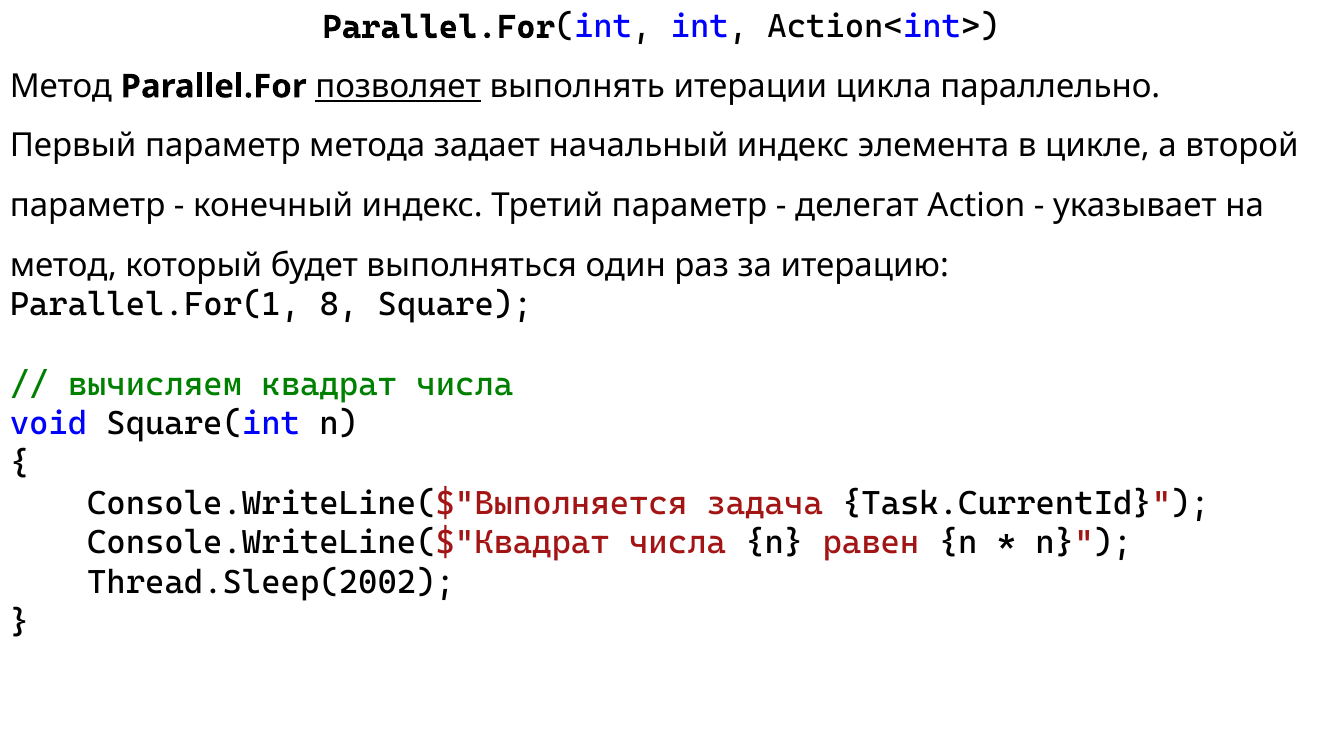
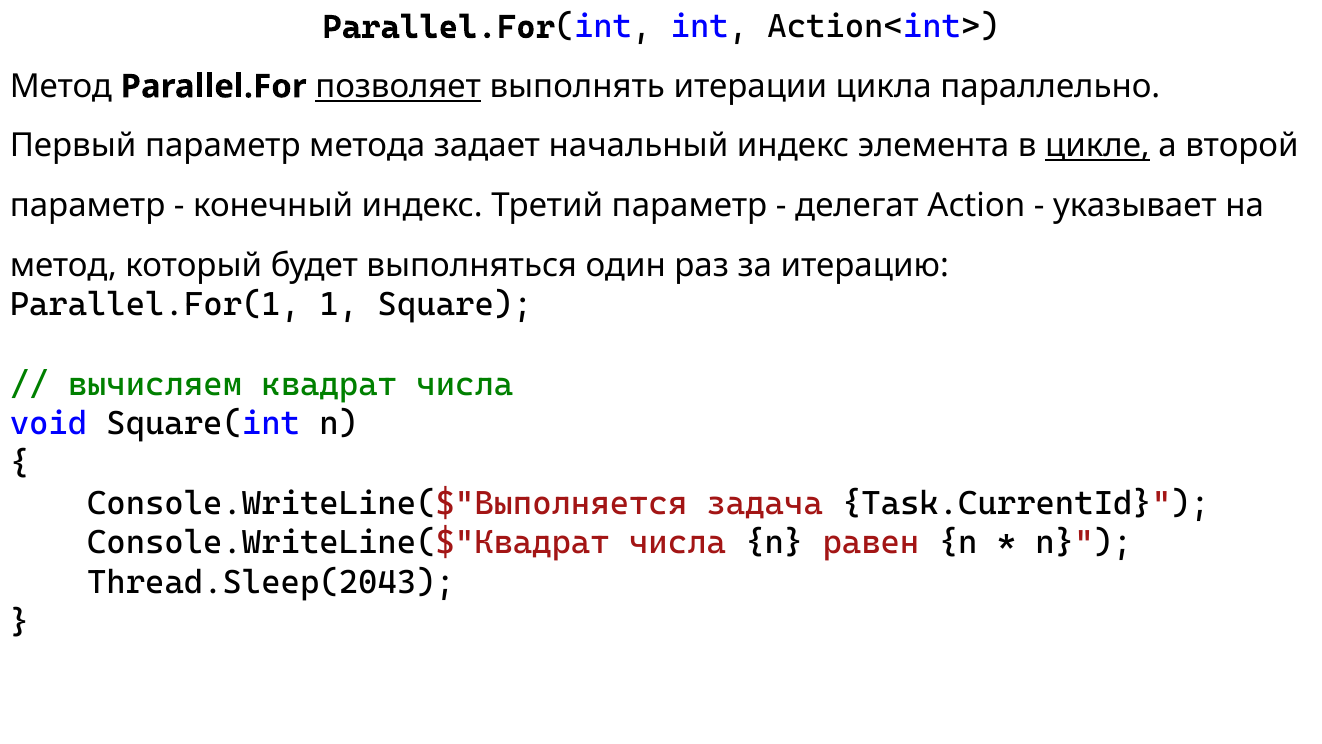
цикле underline: none -> present
8: 8 -> 1
Thread.Sleep(2002: Thread.Sleep(2002 -> Thread.Sleep(2043
